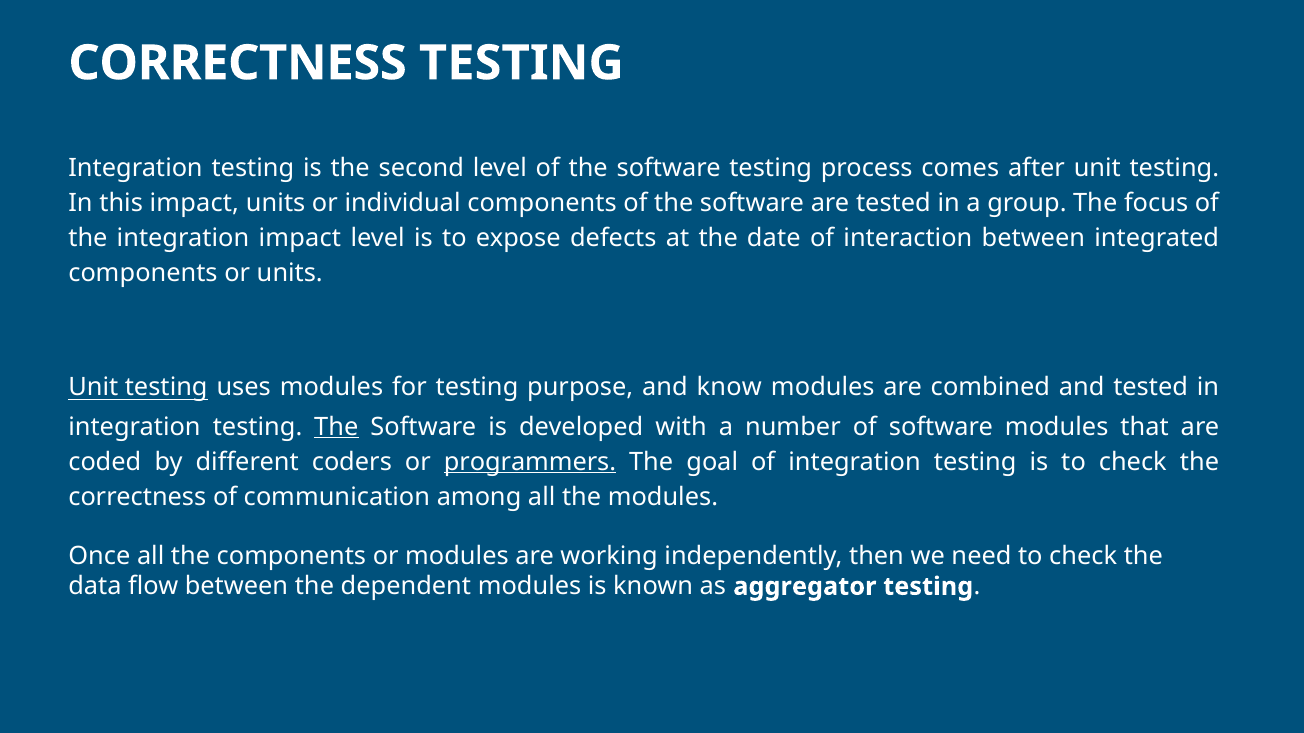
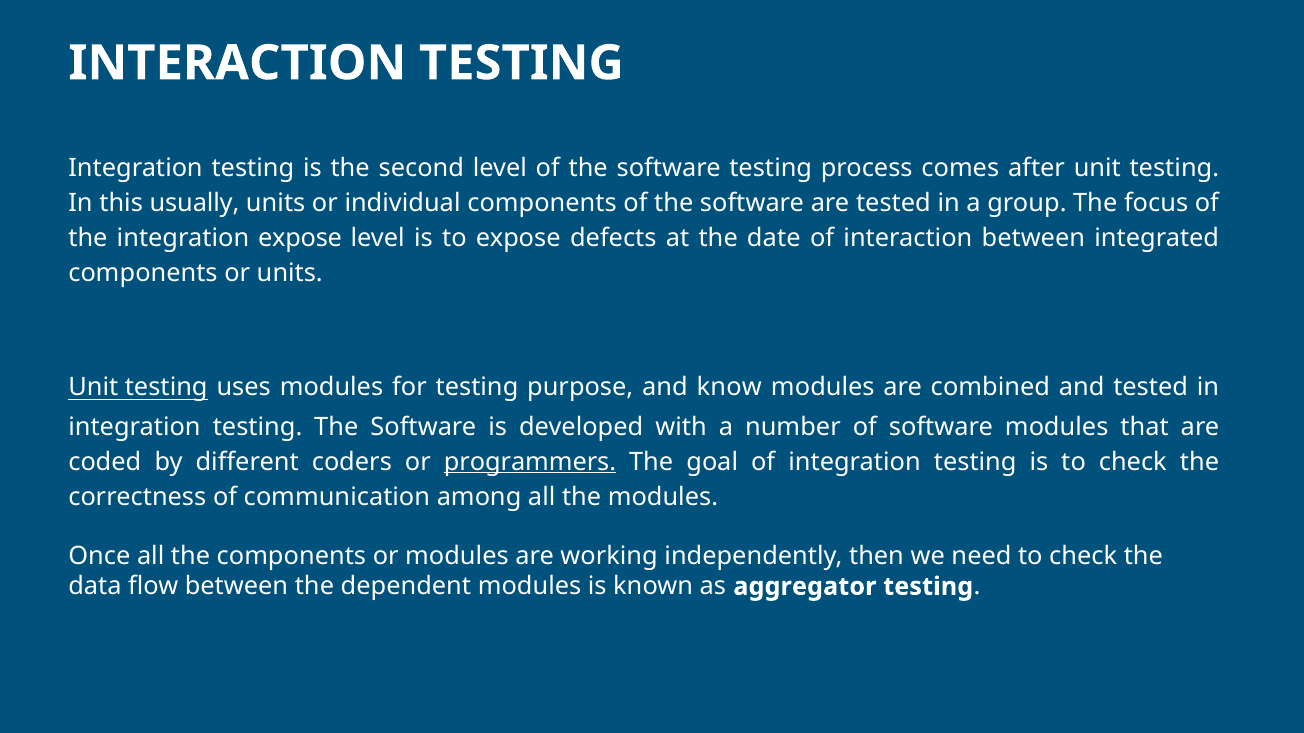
CORRECTNESS at (238, 63): CORRECTNESS -> INTERACTION
this impact: impact -> usually
integration impact: impact -> expose
The at (336, 427) underline: present -> none
